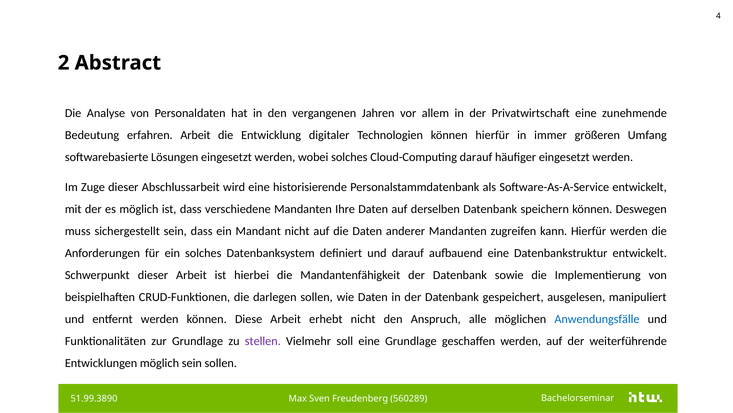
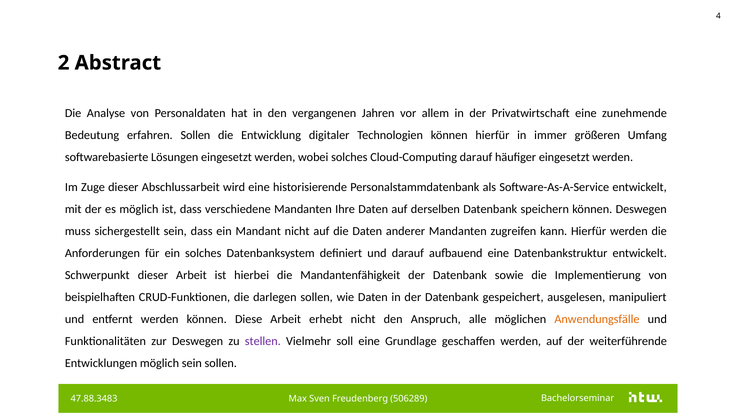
erfahren Arbeit: Arbeit -> Sollen
Anwendungsfälle colour: blue -> orange
zur Grundlage: Grundlage -> Deswegen
51.99.3890: 51.99.3890 -> 47.88.3483
560289: 560289 -> 506289
